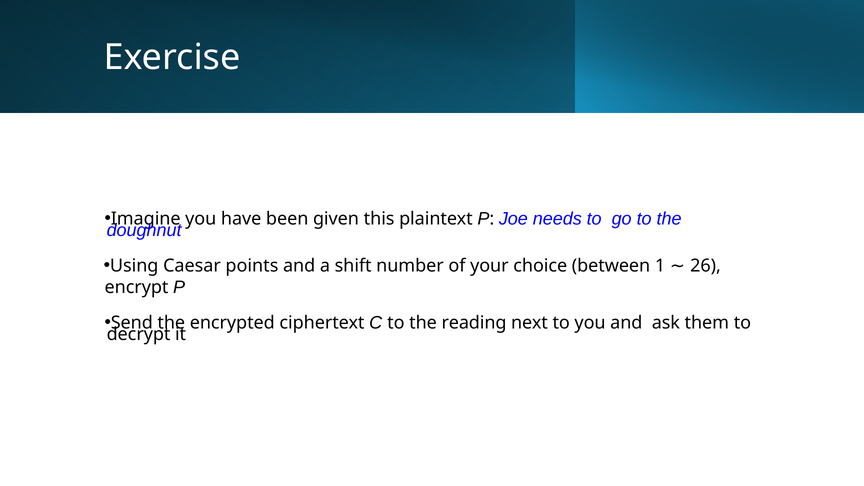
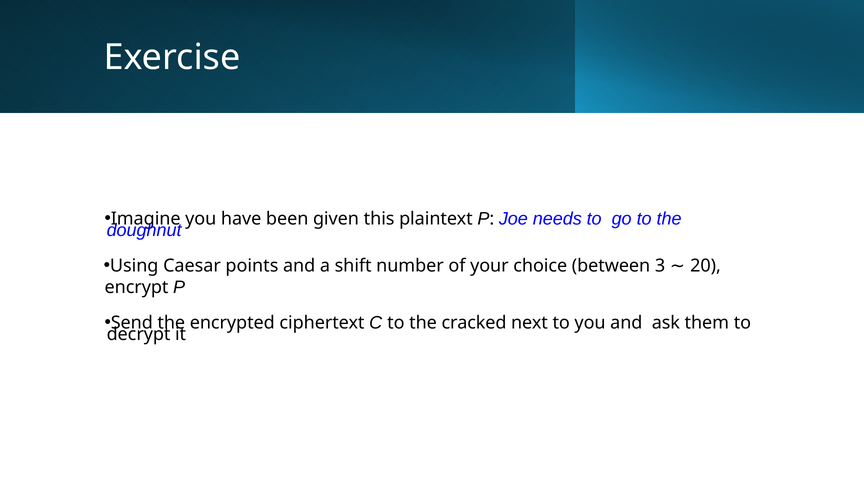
1: 1 -> 3
26: 26 -> 20
reading: reading -> cracked
